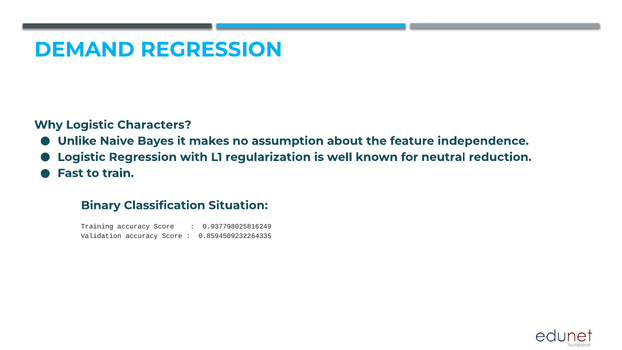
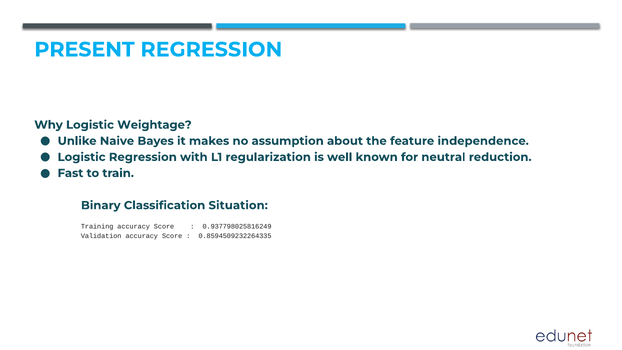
DEMAND: DEMAND -> PRESENT
Characters: Characters -> Weightage
